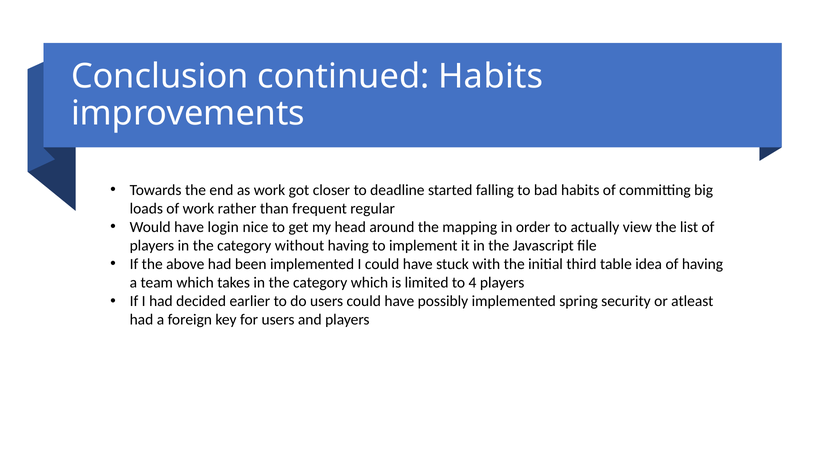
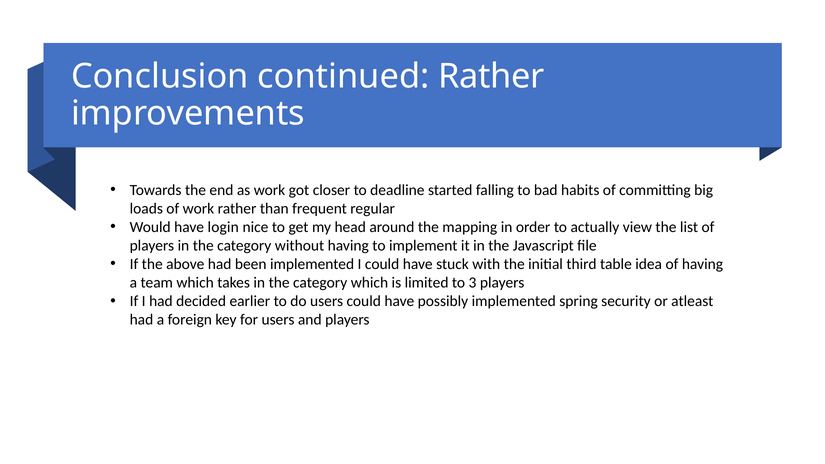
continued Habits: Habits -> Rather
4: 4 -> 3
